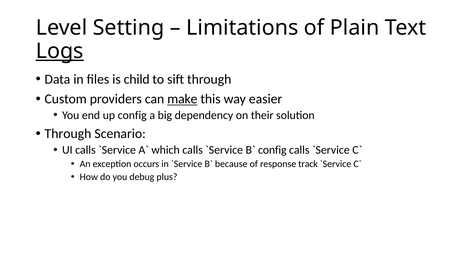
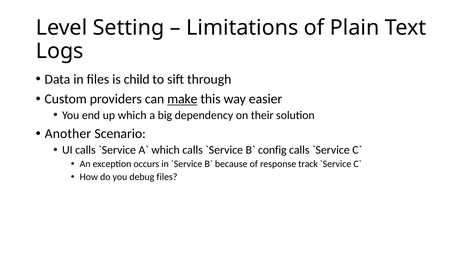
Logs underline: present -> none
up config: config -> which
Through at (68, 134): Through -> Another
debug plus: plus -> files
